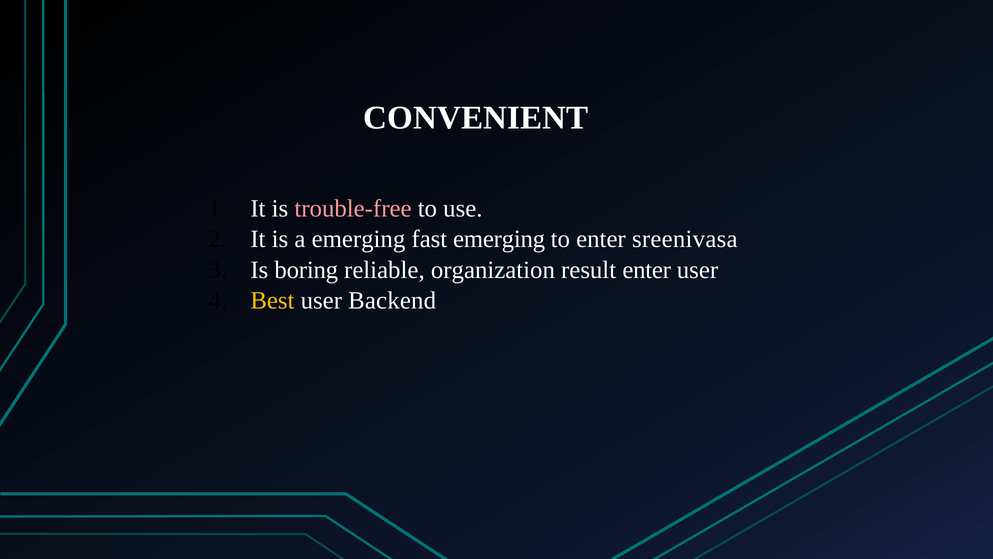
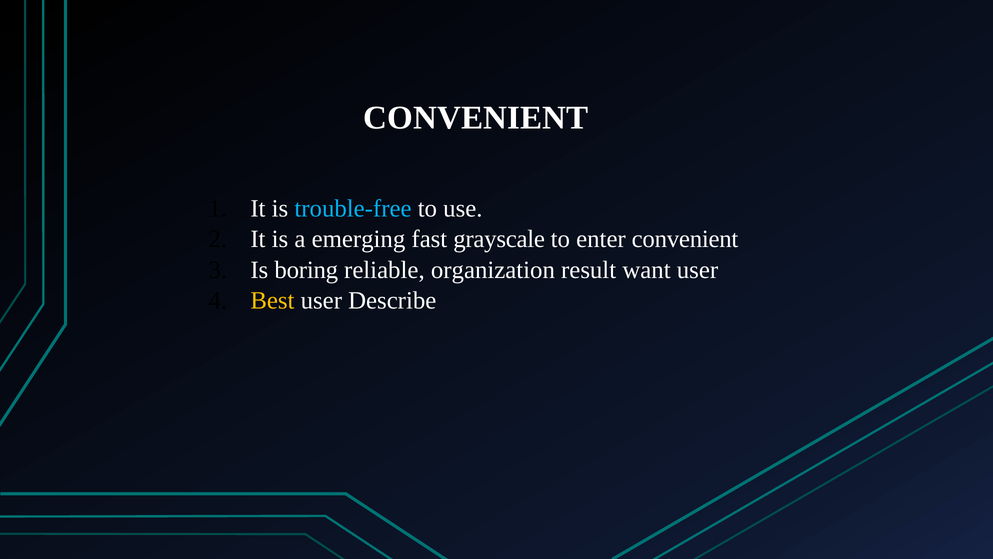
trouble-free colour: pink -> light blue
fast emerging: emerging -> grayscale
enter sreenivasa: sreenivasa -> convenient
result enter: enter -> want
Backend: Backend -> Describe
